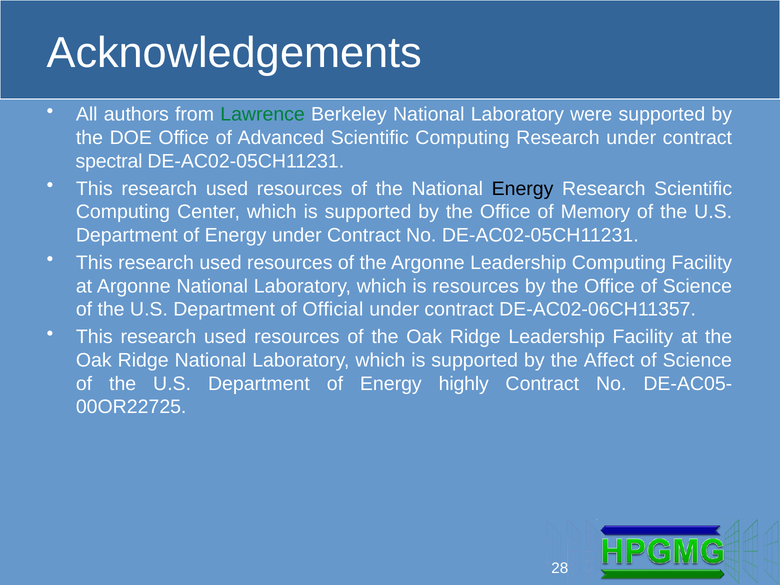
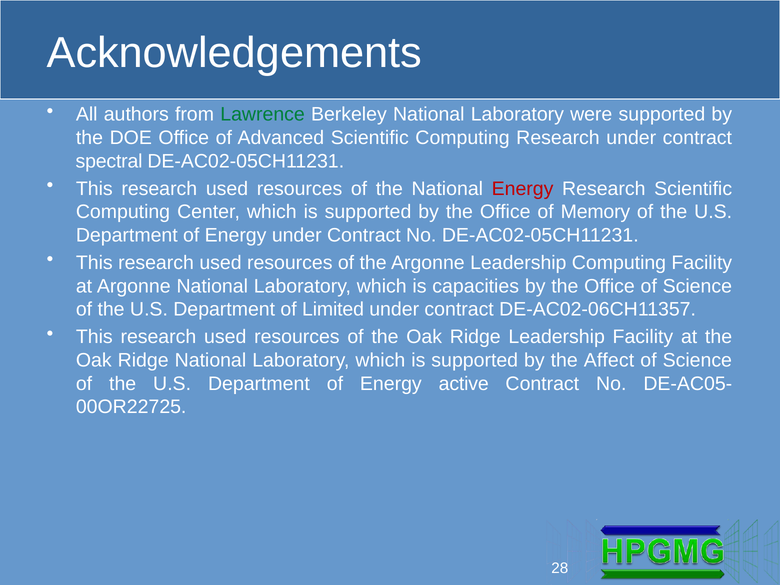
Energy at (523, 189) colour: black -> red
is resources: resources -> capacities
Official: Official -> Limited
highly: highly -> active
